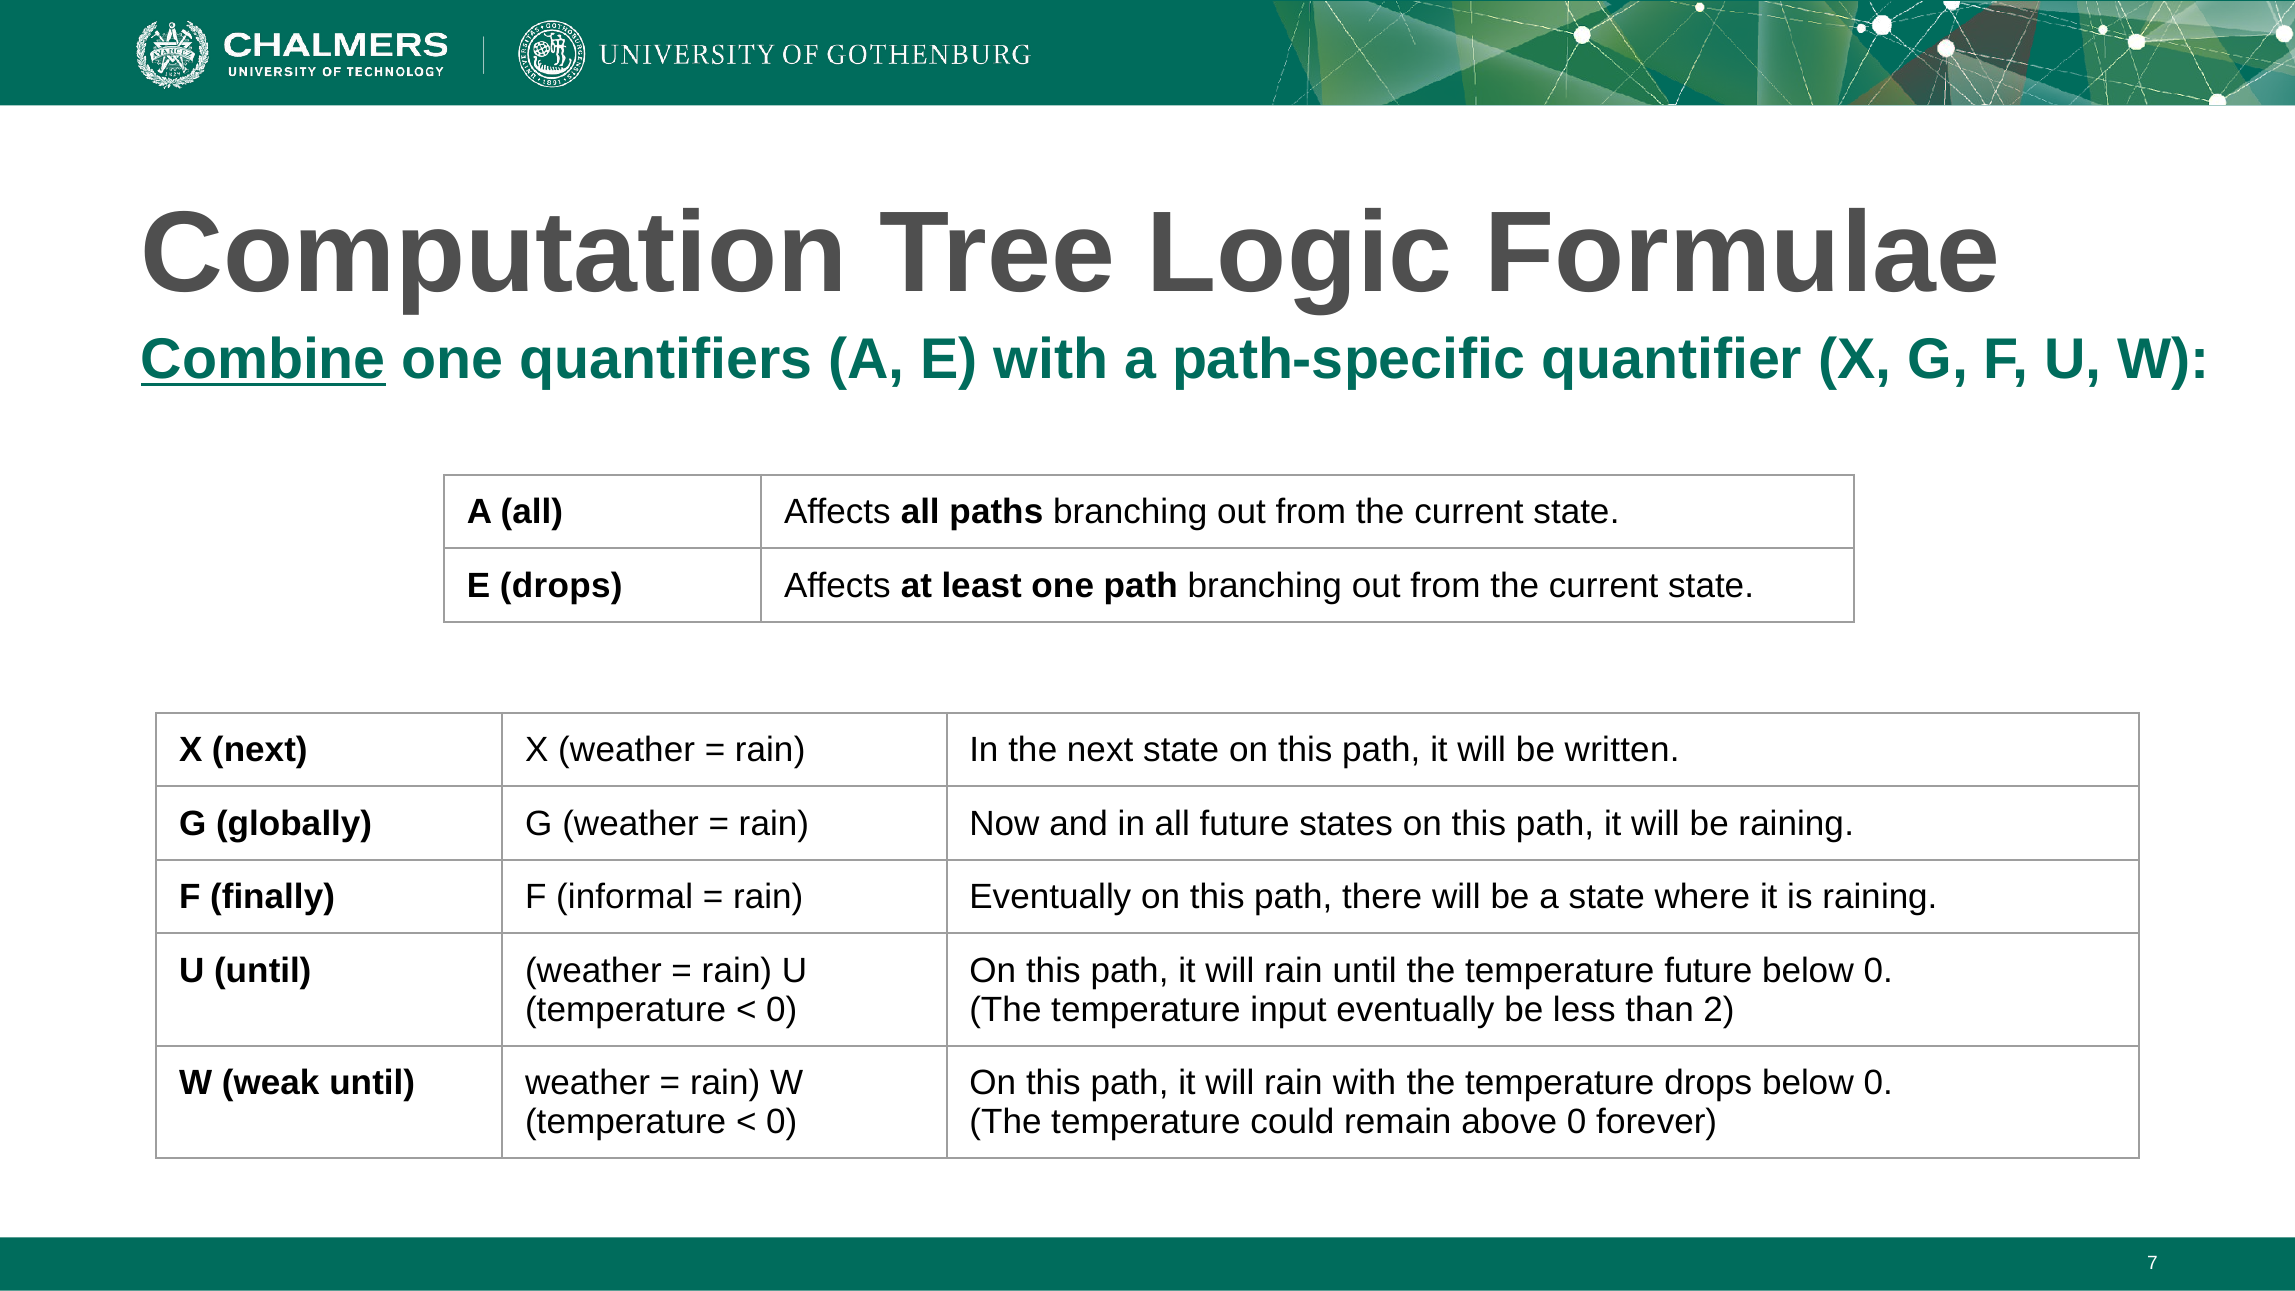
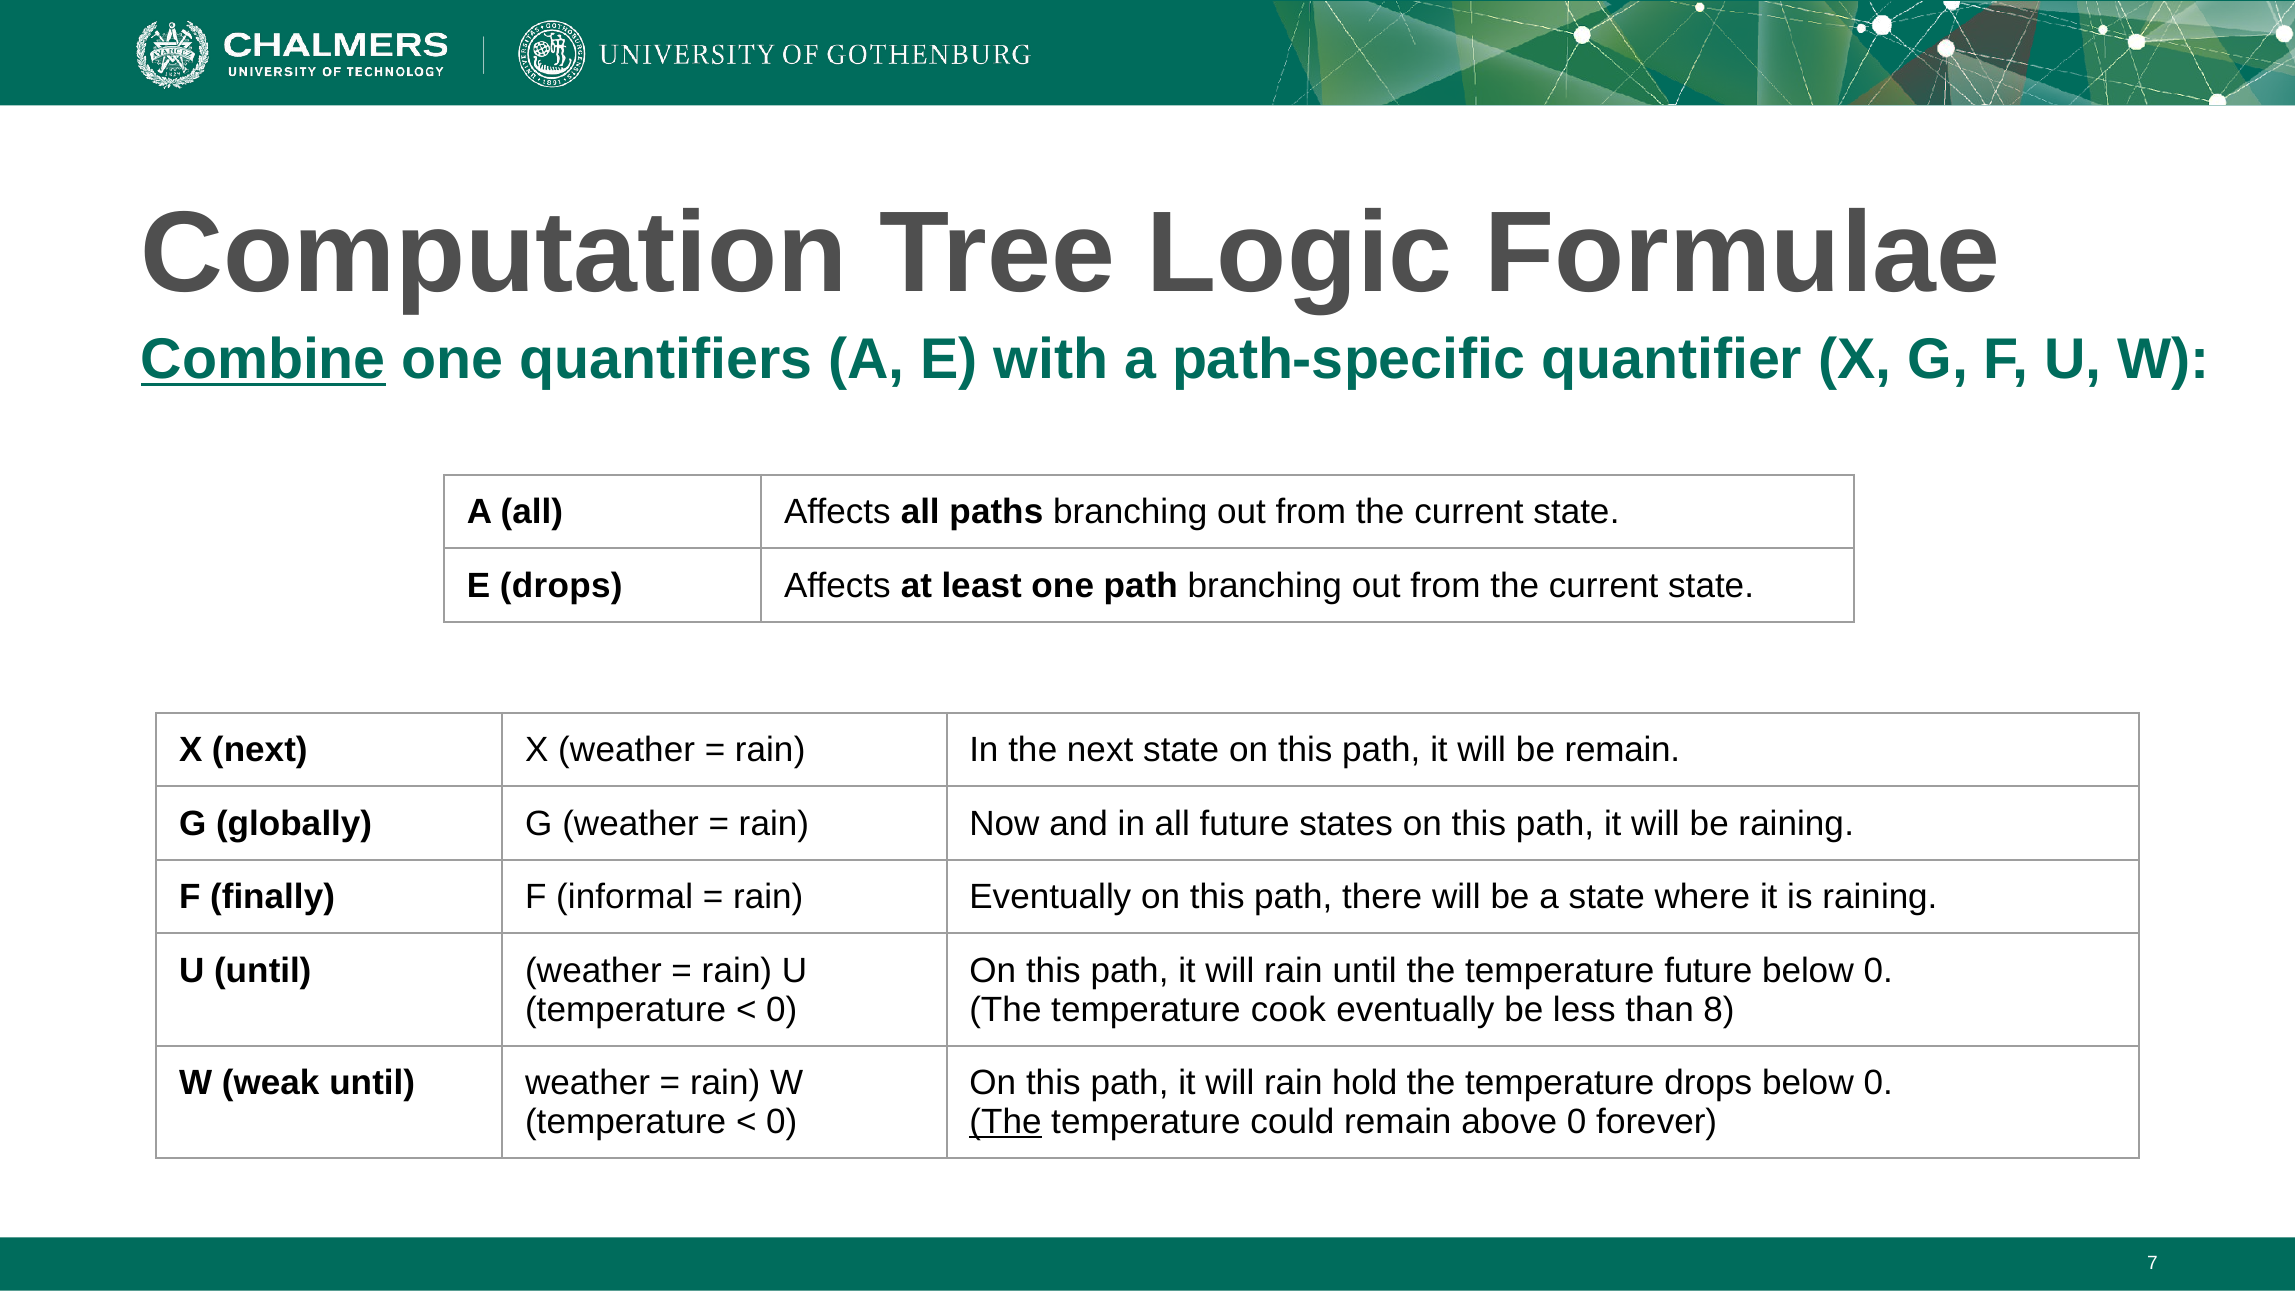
be written: written -> remain
input: input -> cook
2: 2 -> 8
rain with: with -> hold
The at (1005, 1122) underline: none -> present
